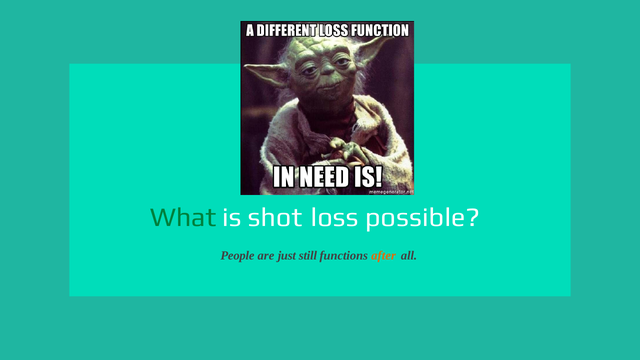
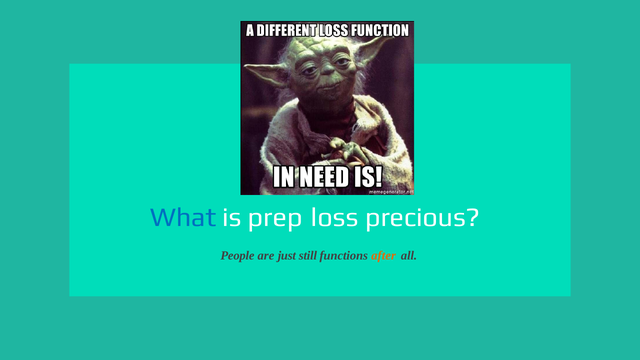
What colour: green -> blue
shot: shot -> prep
possible: possible -> precious
